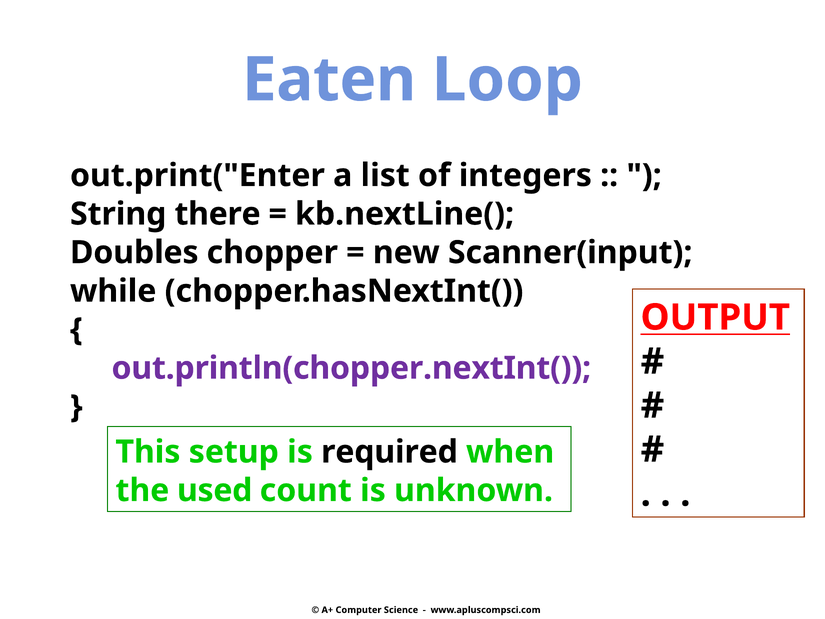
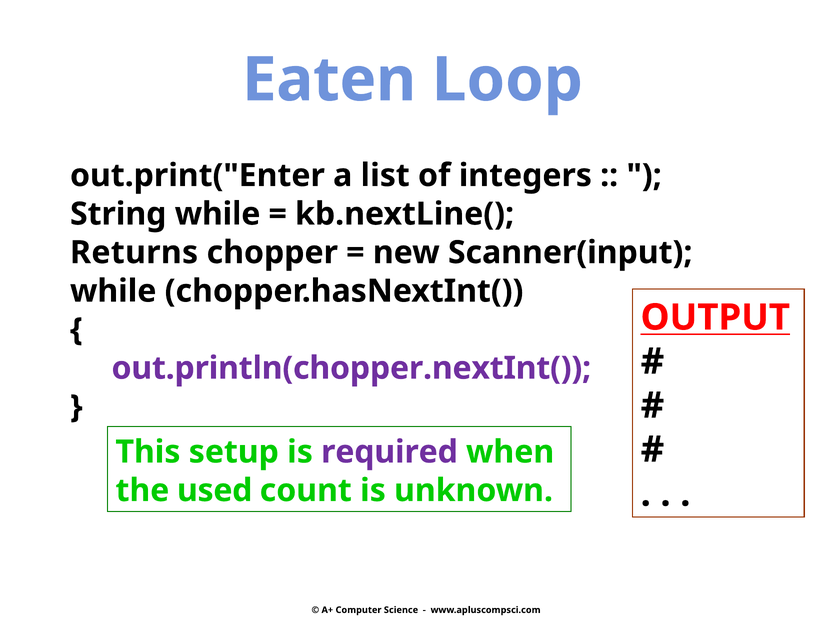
String there: there -> while
Doubles: Doubles -> Returns
required colour: black -> purple
